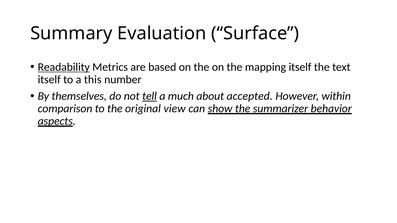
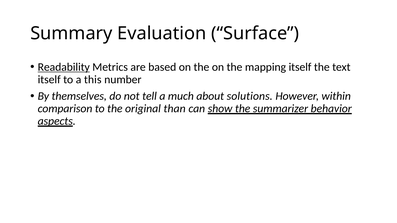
tell underline: present -> none
accepted: accepted -> solutions
view: view -> than
